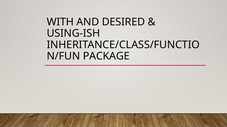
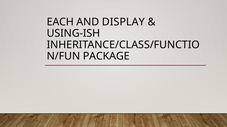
WITH: WITH -> EACH
DESIRED: DESIRED -> DISPLAY
